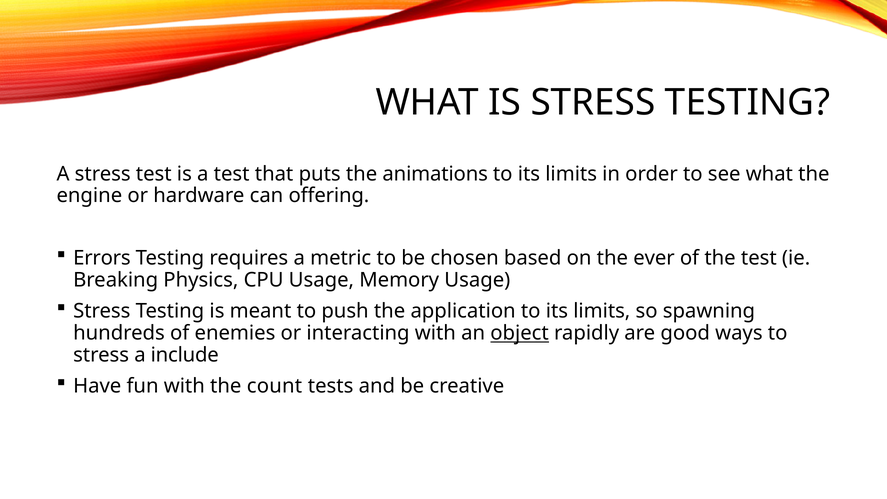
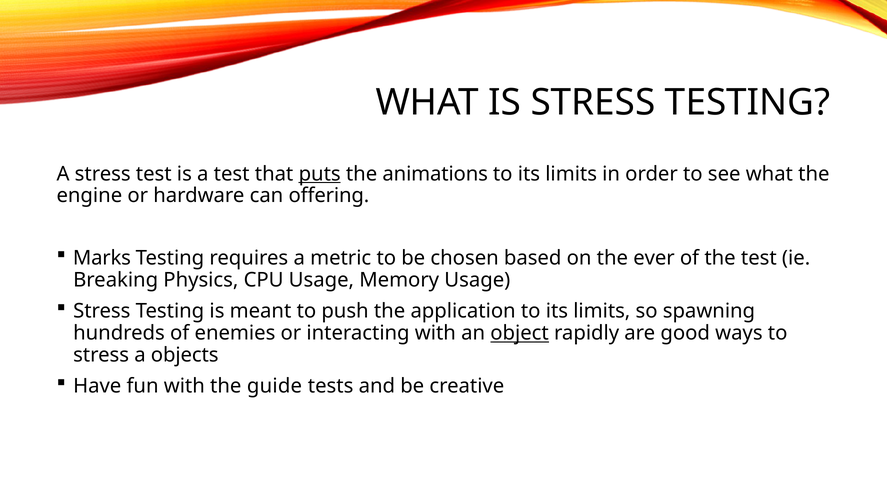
puts underline: none -> present
Errors: Errors -> Marks
include: include -> objects
count: count -> guide
